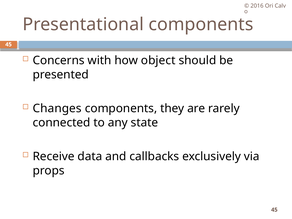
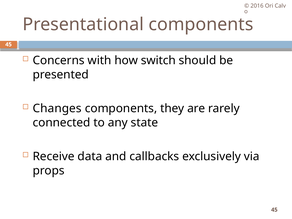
object: object -> switch
